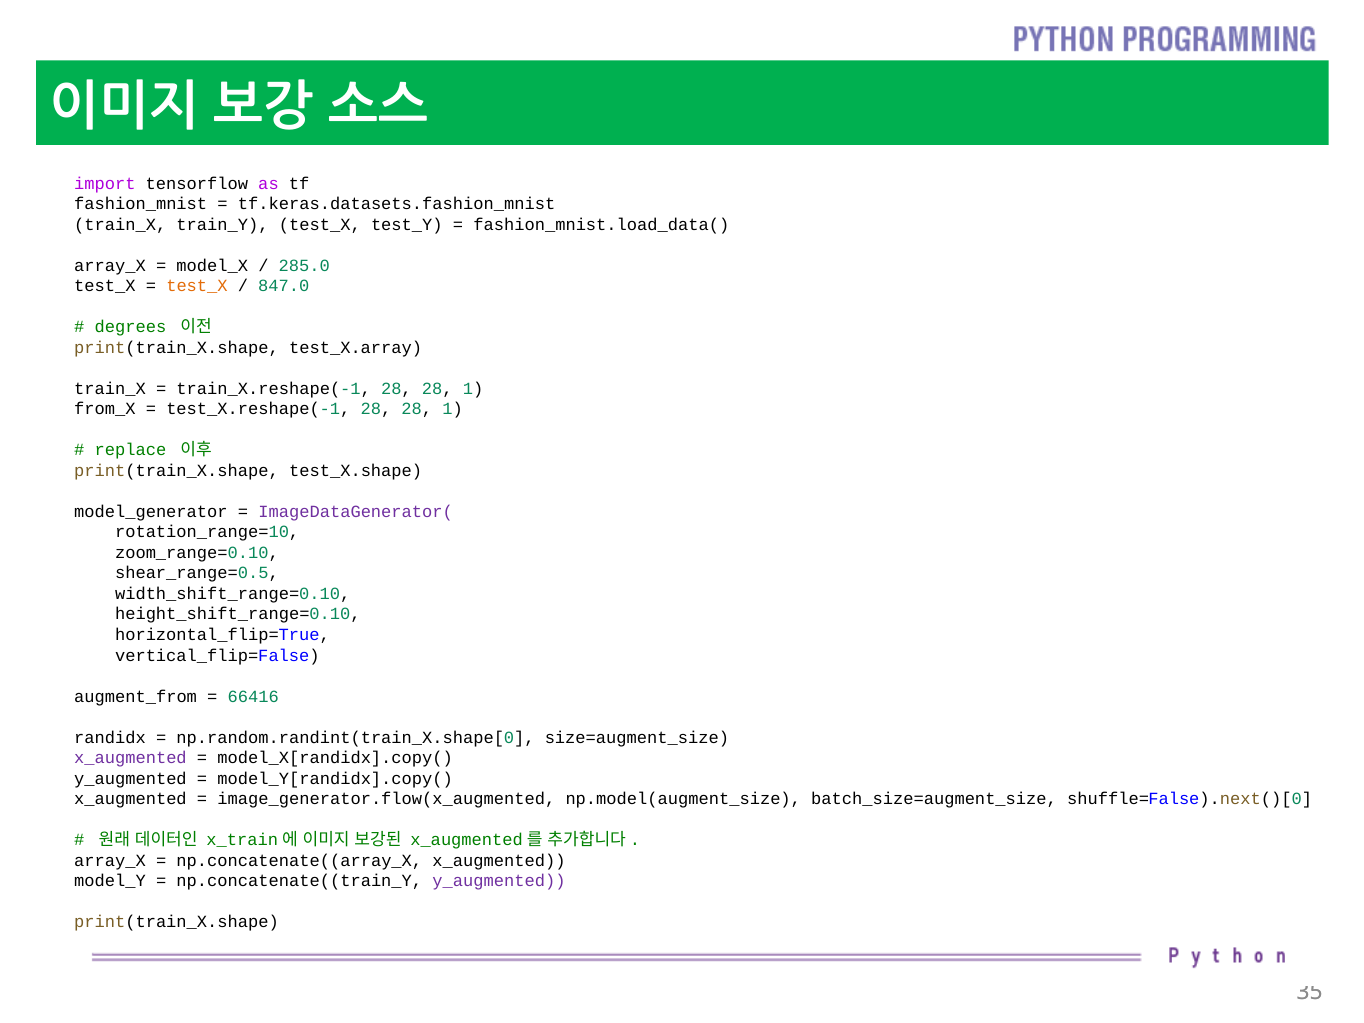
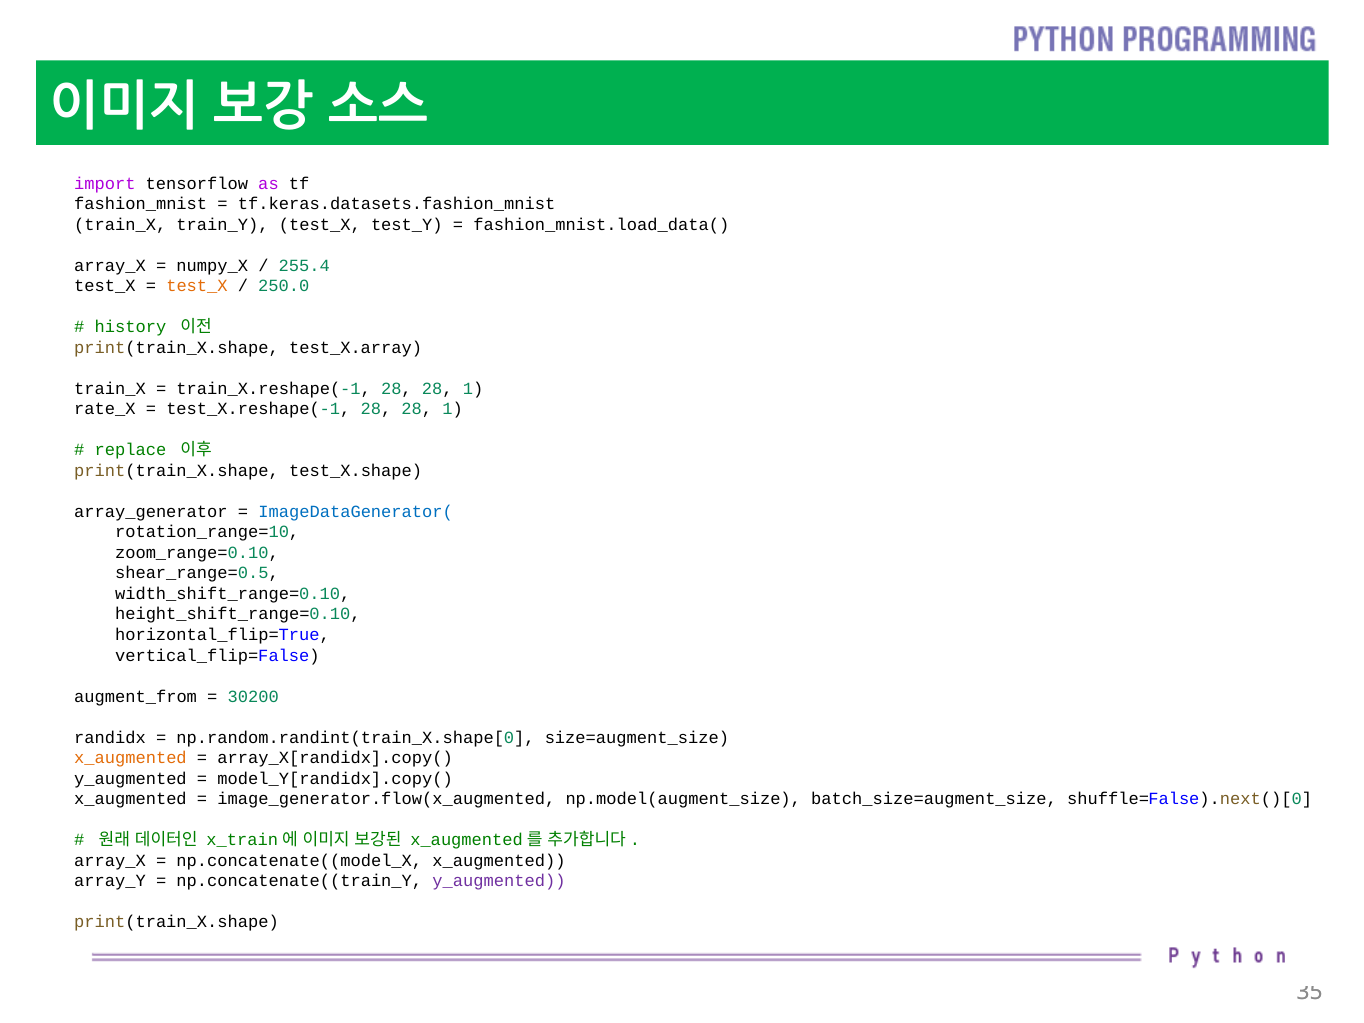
model_X: model_X -> numpy_X
285.0: 285.0 -> 255.4
847.0: 847.0 -> 250.0
degrees: degrees -> history
from_X: from_X -> rate_X
model_generator: model_generator -> array_generator
ImageDataGenerator( colour: purple -> blue
66416: 66416 -> 30200
x_augmented at (130, 758) colour: purple -> orange
model_X[randidx].copy(: model_X[randidx].copy( -> array_X[randidx].copy(
np.concatenate((array_X: np.concatenate((array_X -> np.concatenate((model_X
model_Y: model_Y -> array_Y
